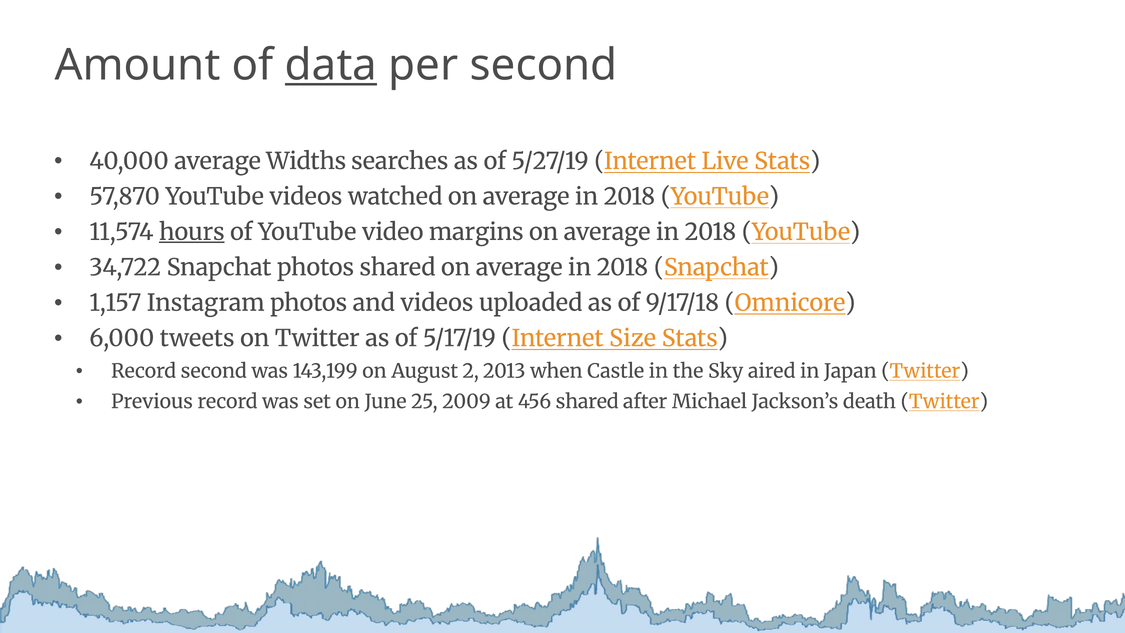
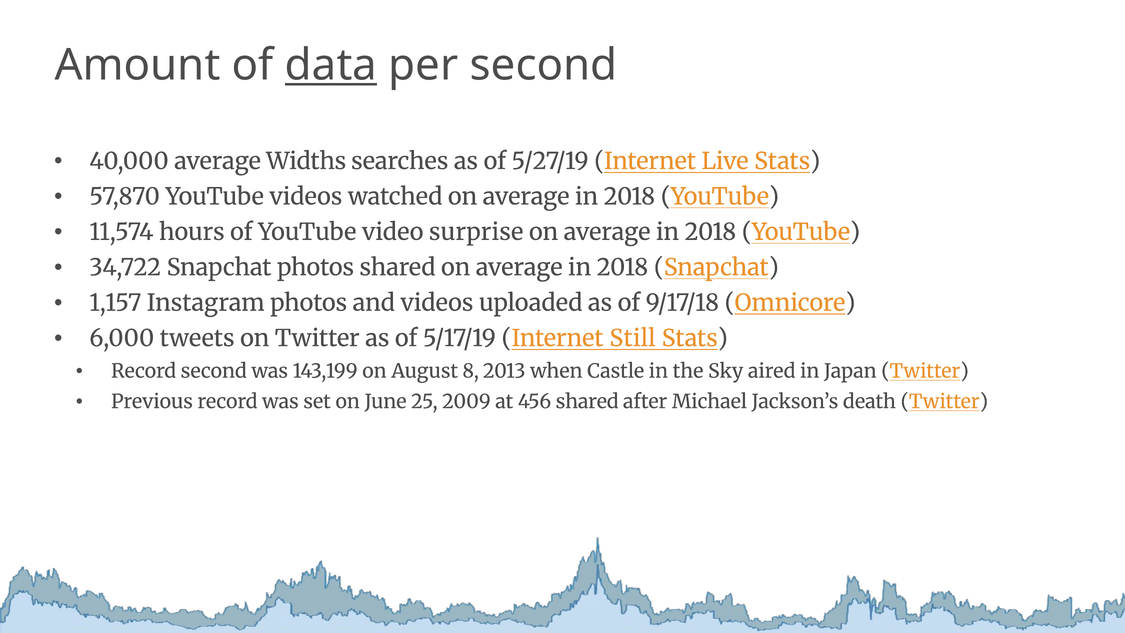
hours underline: present -> none
margins: margins -> surprise
Size: Size -> Still
2: 2 -> 8
